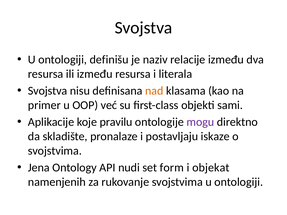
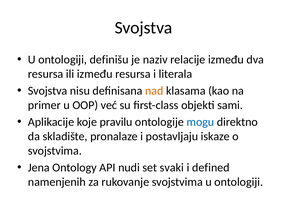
mogu colour: purple -> blue
form: form -> svaki
objekat: objekat -> defined
